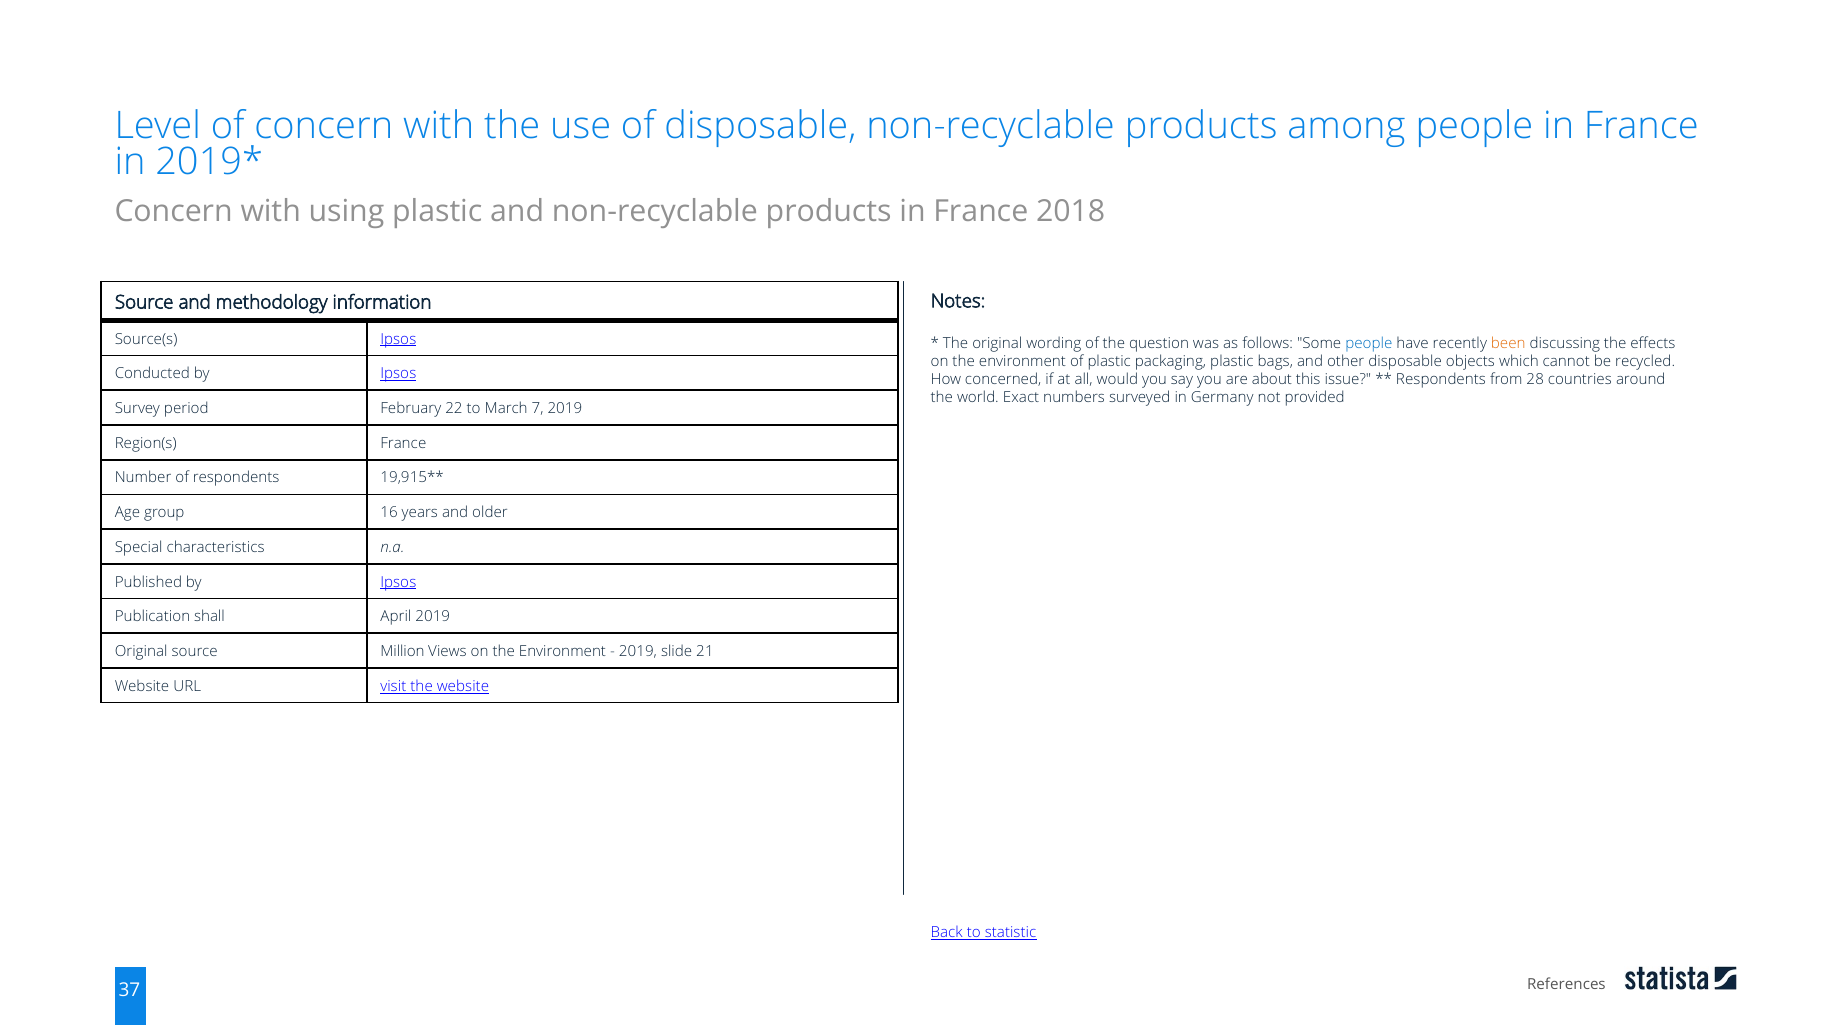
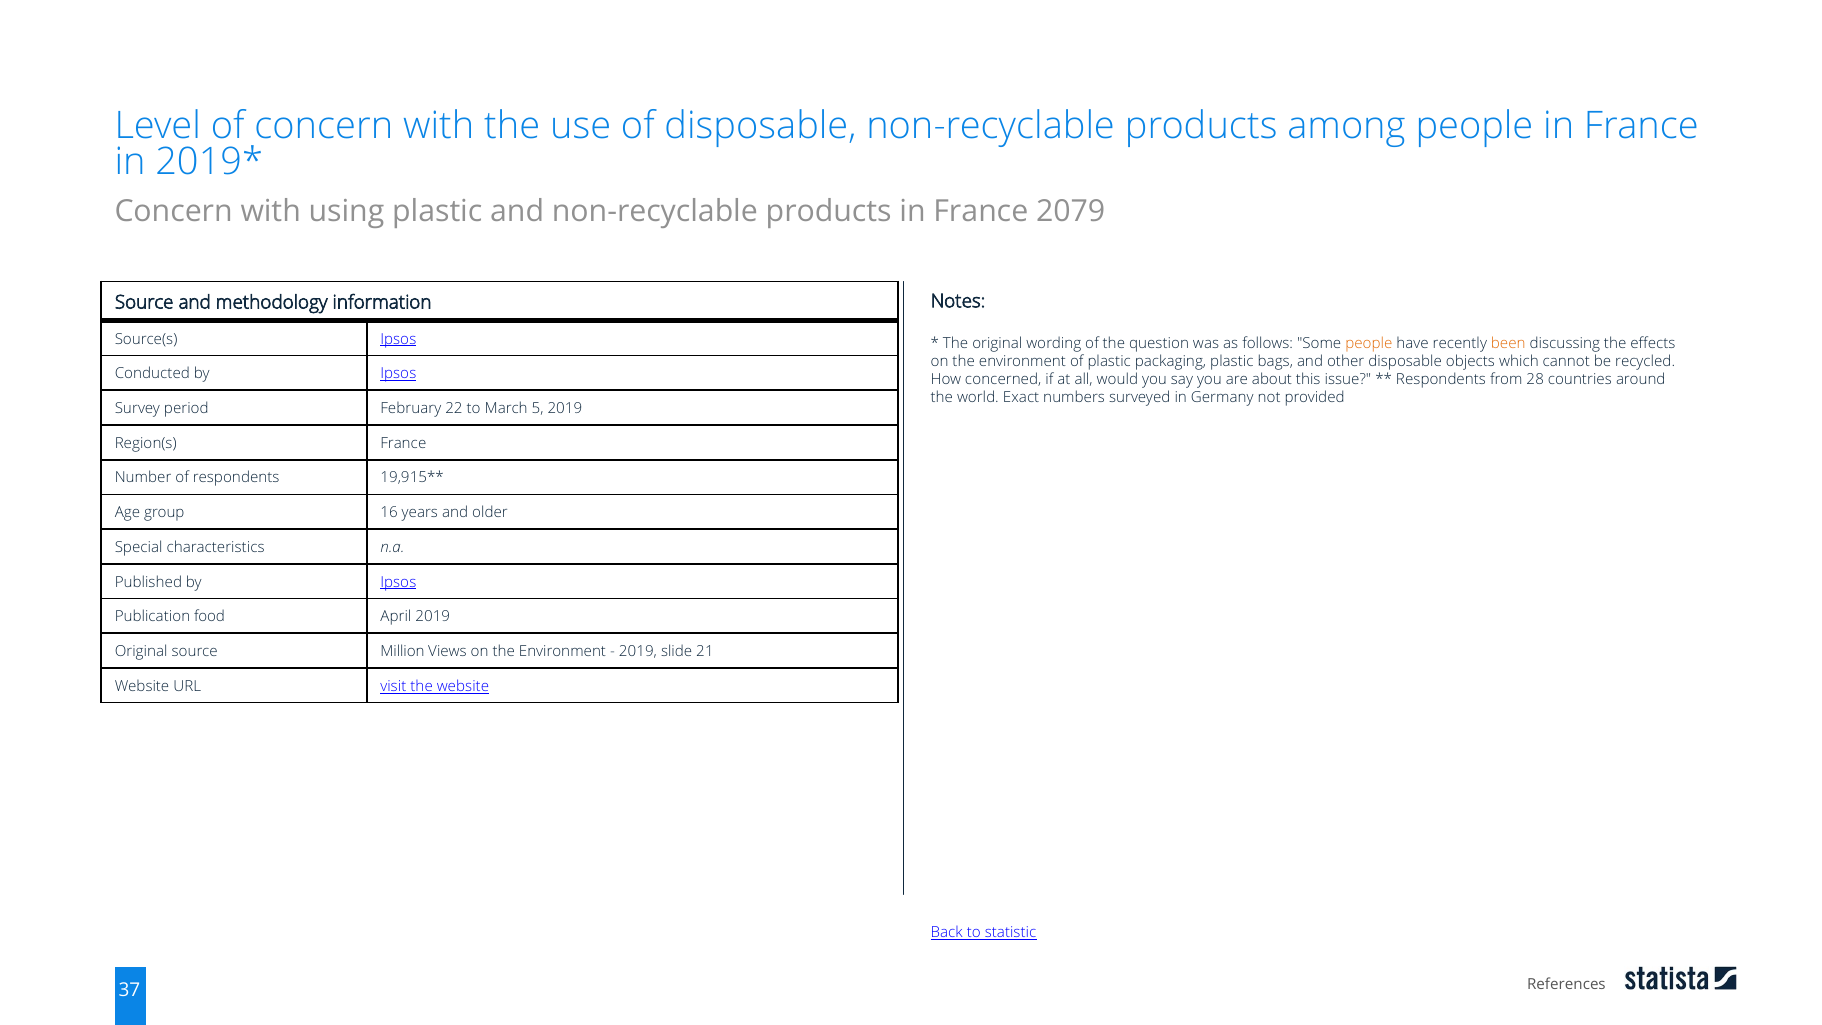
2018: 2018 -> 2079
people at (1369, 343) colour: blue -> orange
7: 7 -> 5
shall: shall -> food
